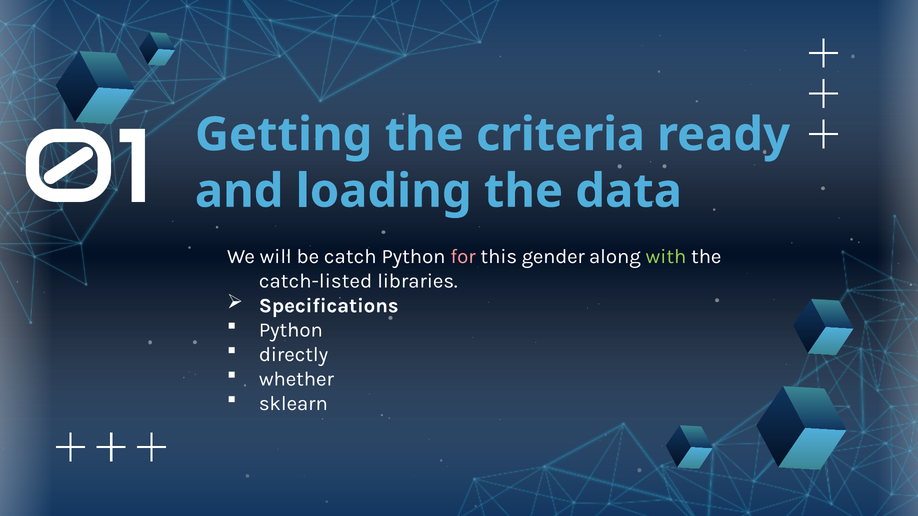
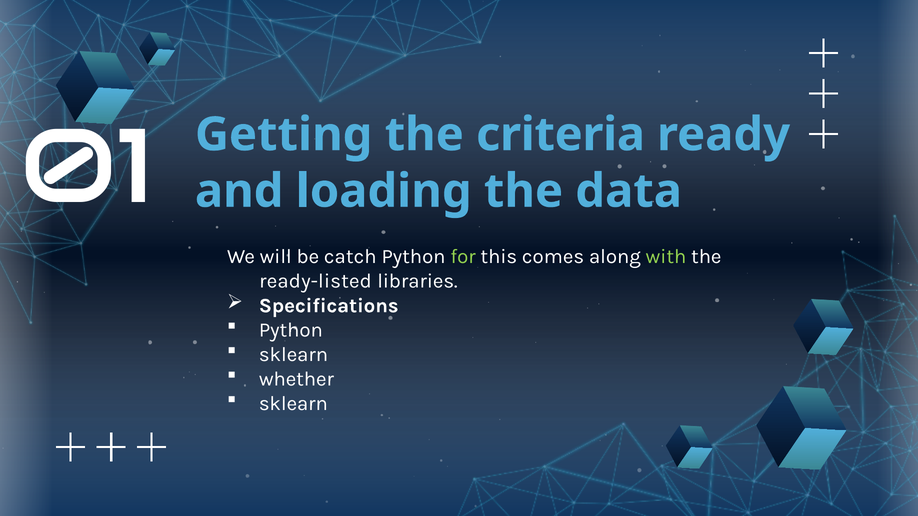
for colour: pink -> light green
gender: gender -> comes
catch-listed: catch-listed -> ready-listed
directly at (294, 355): directly -> sklearn
